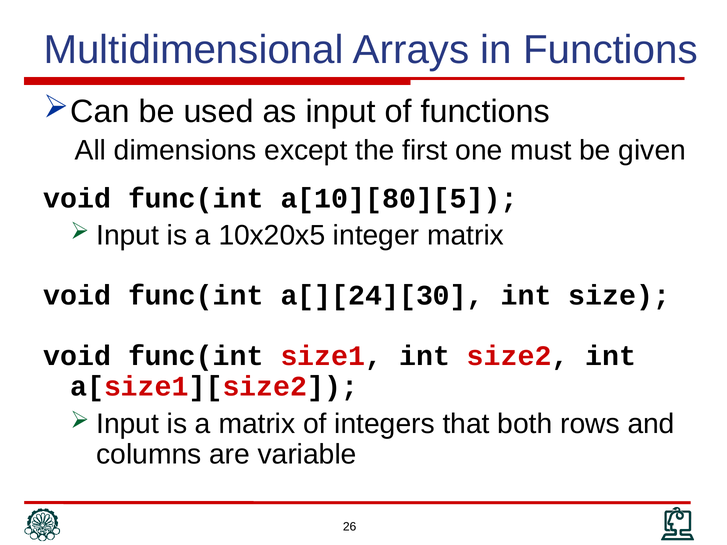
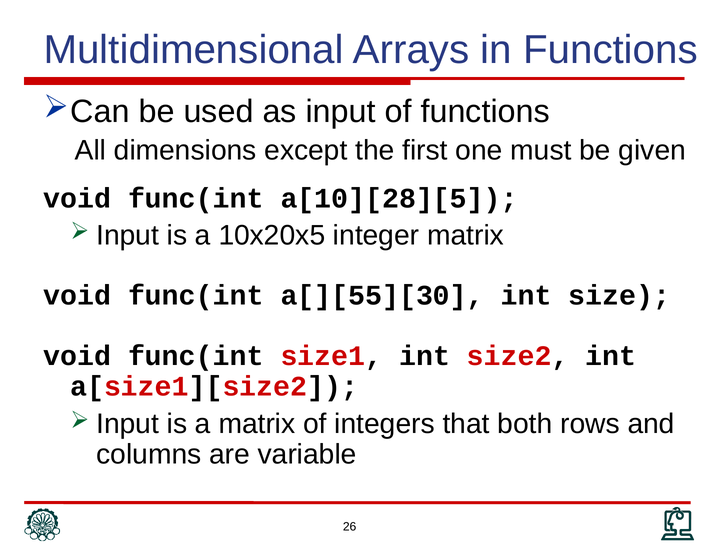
a[10][80][5: a[10][80][5 -> a[10][28][5
a[][24][30: a[][24][30 -> a[][55][30
